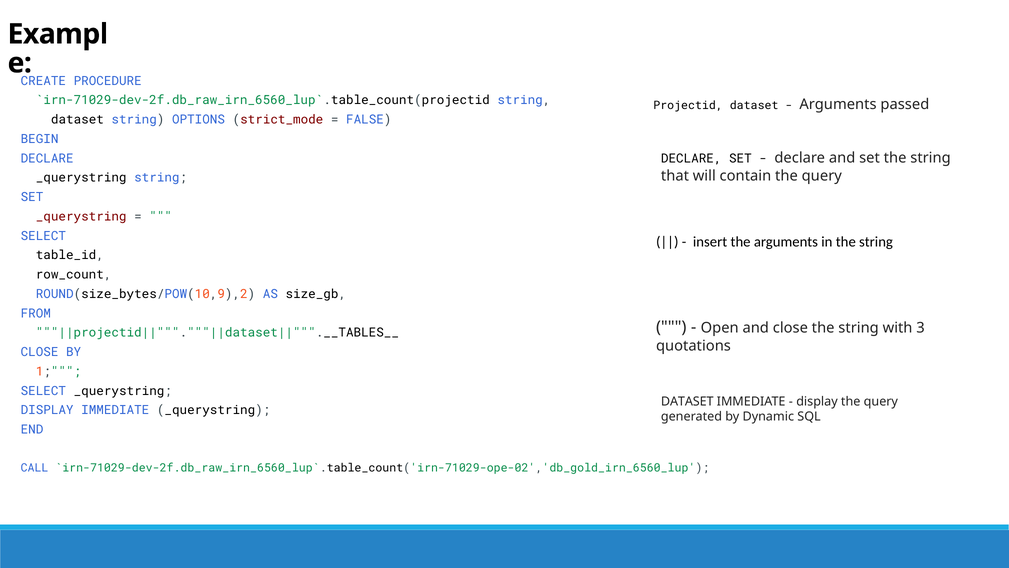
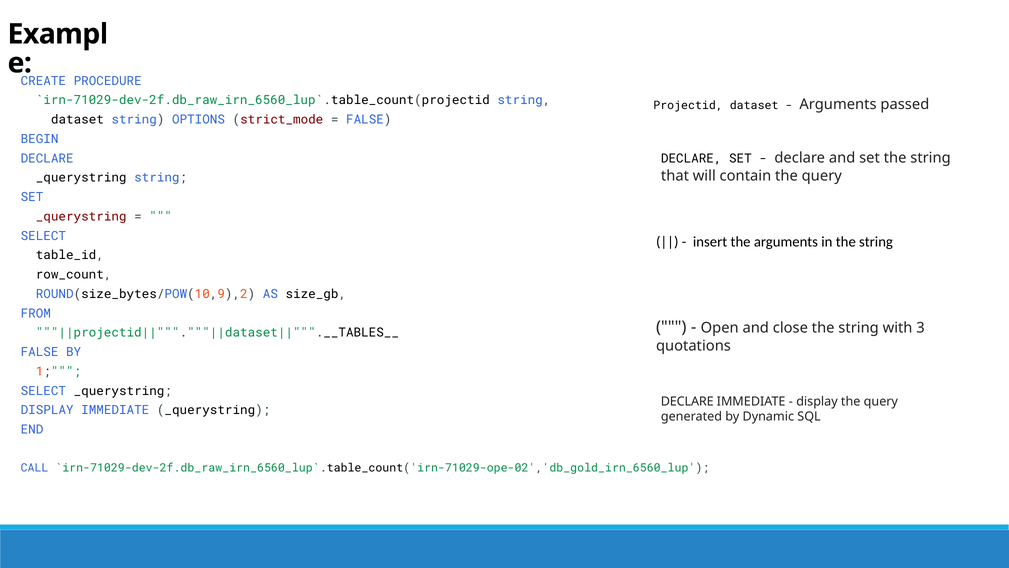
CLOSE at (40, 352): CLOSE -> FALSE
DATASET at (687, 401): DATASET -> DECLARE
